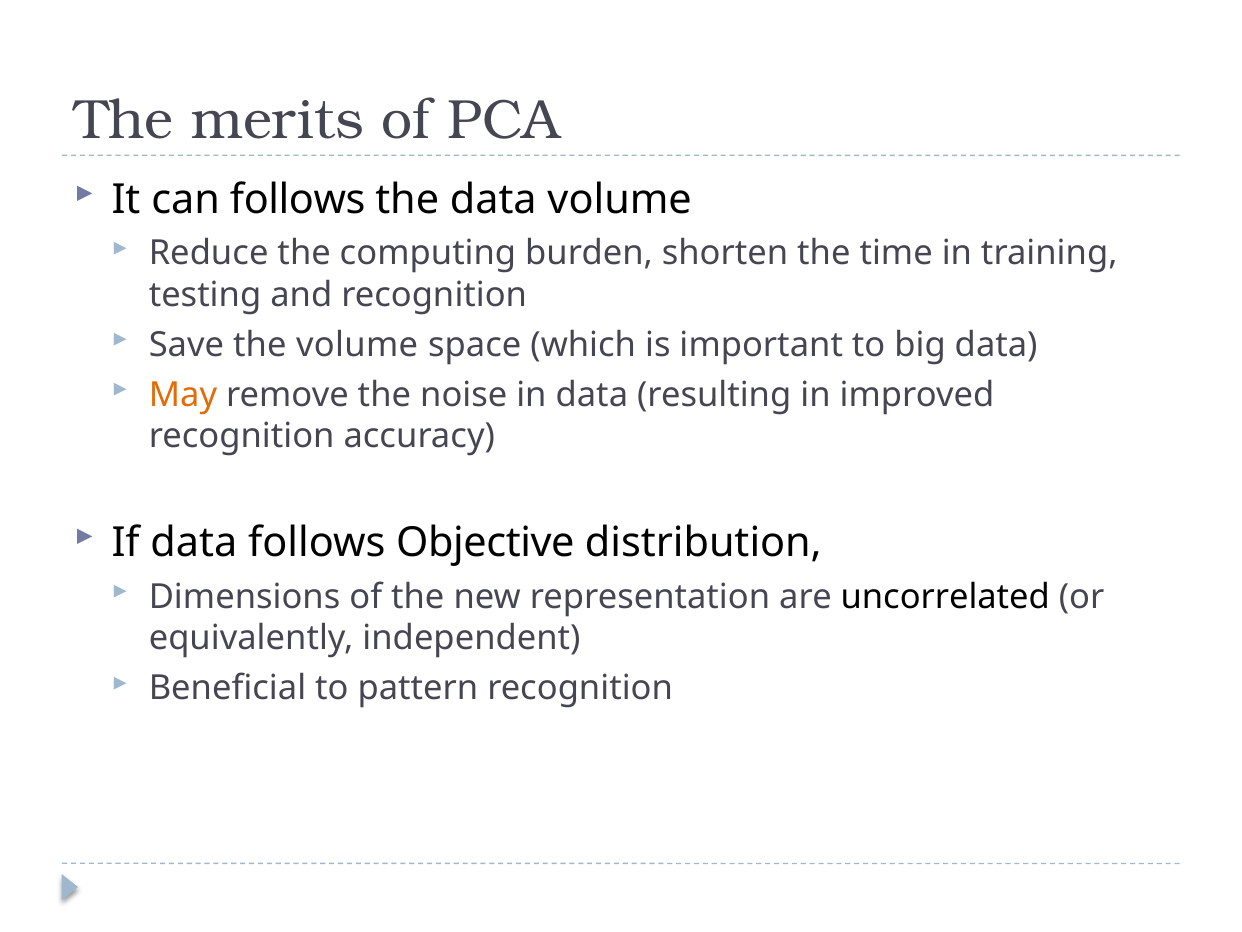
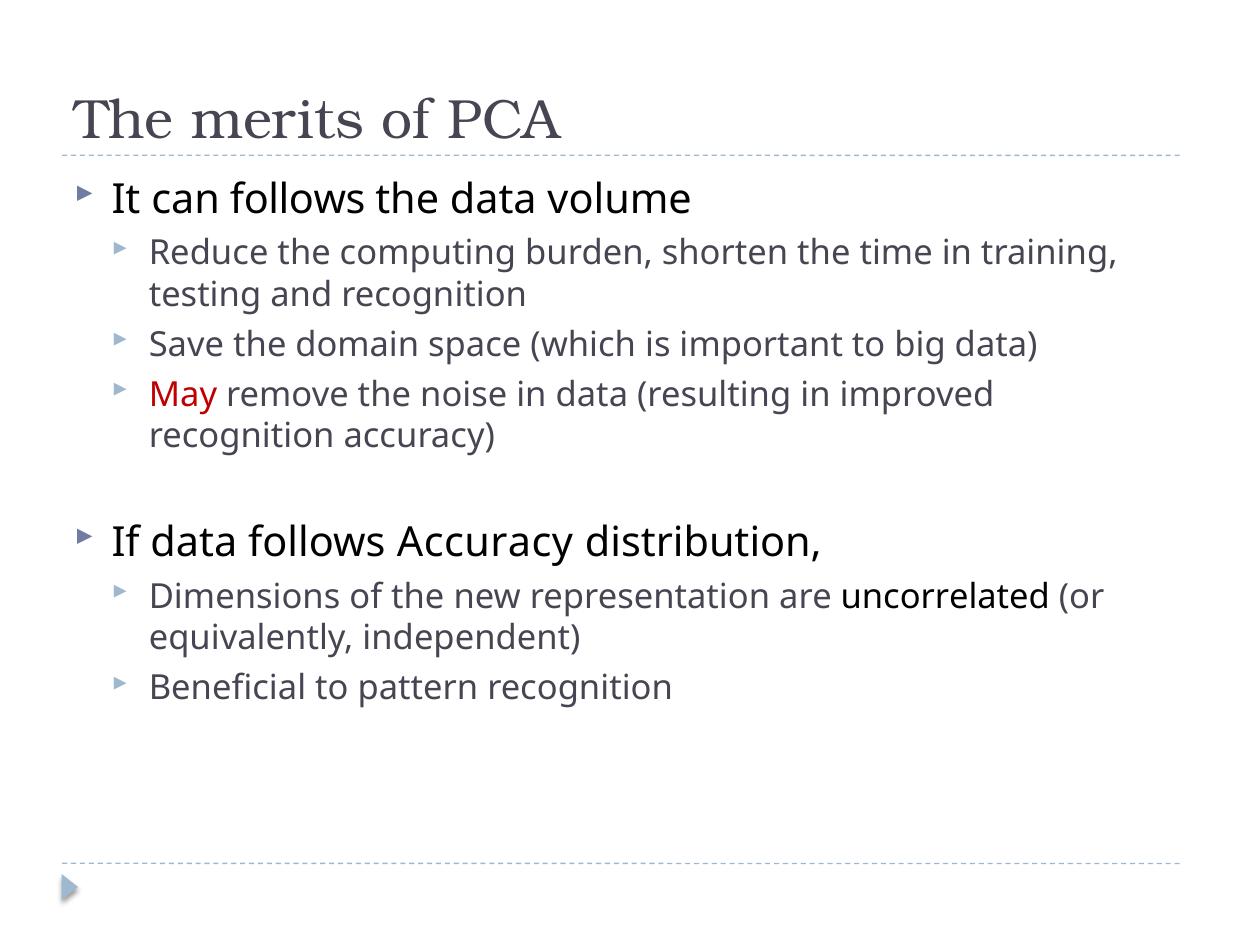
the volume: volume -> domain
May colour: orange -> red
follows Objective: Objective -> Accuracy
